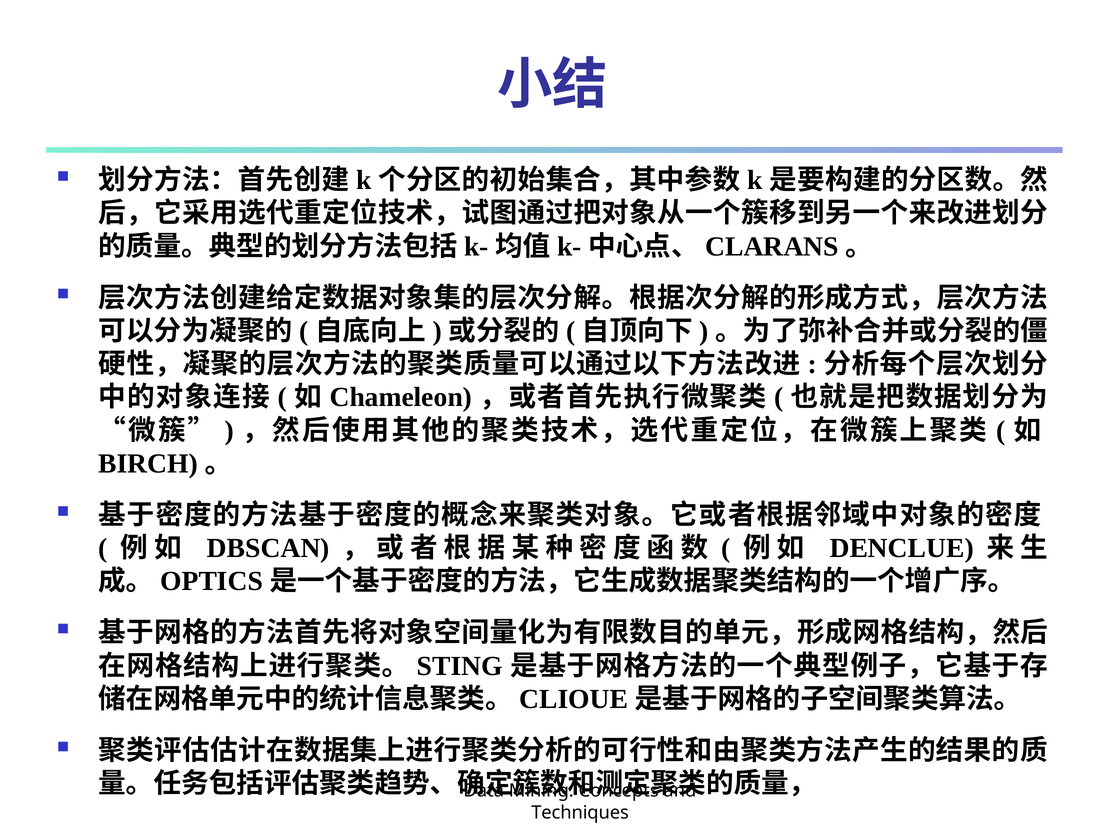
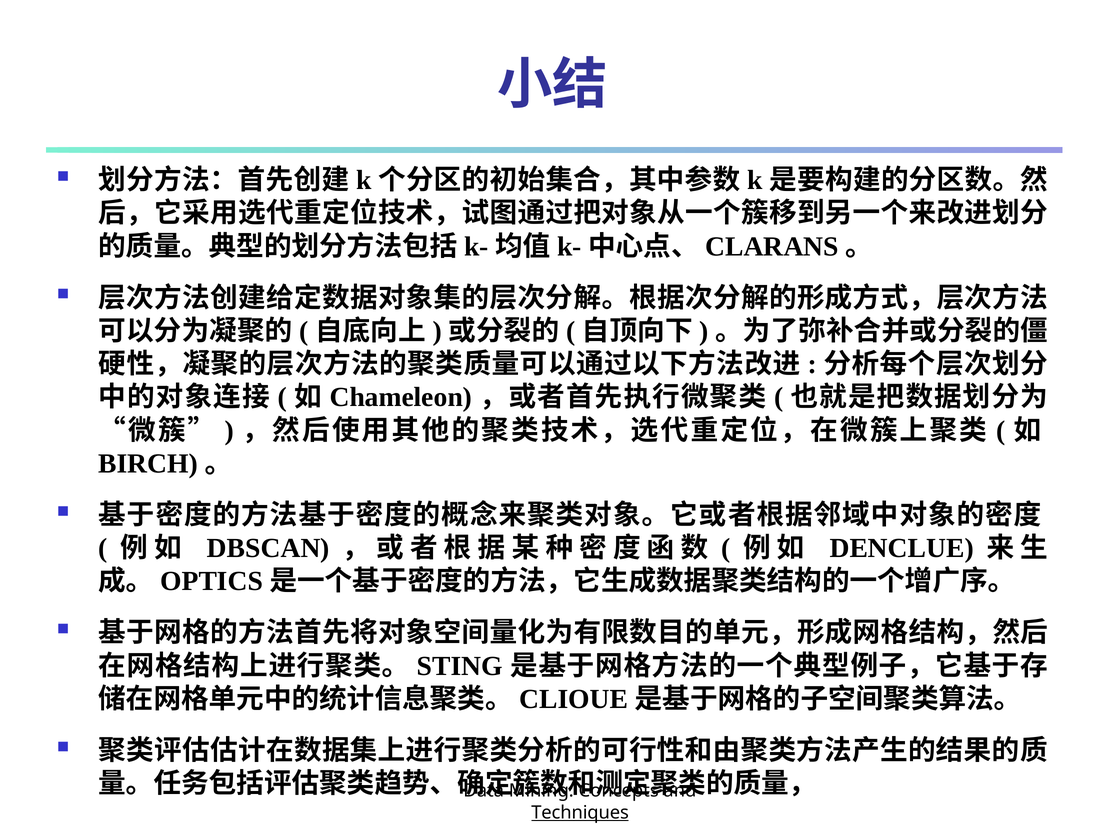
Techniques underline: none -> present
